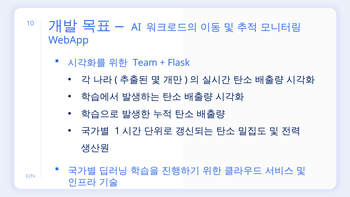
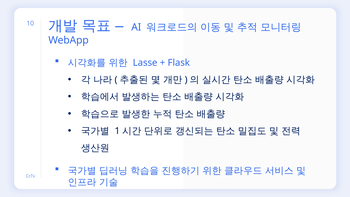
Team: Team -> Lasse
